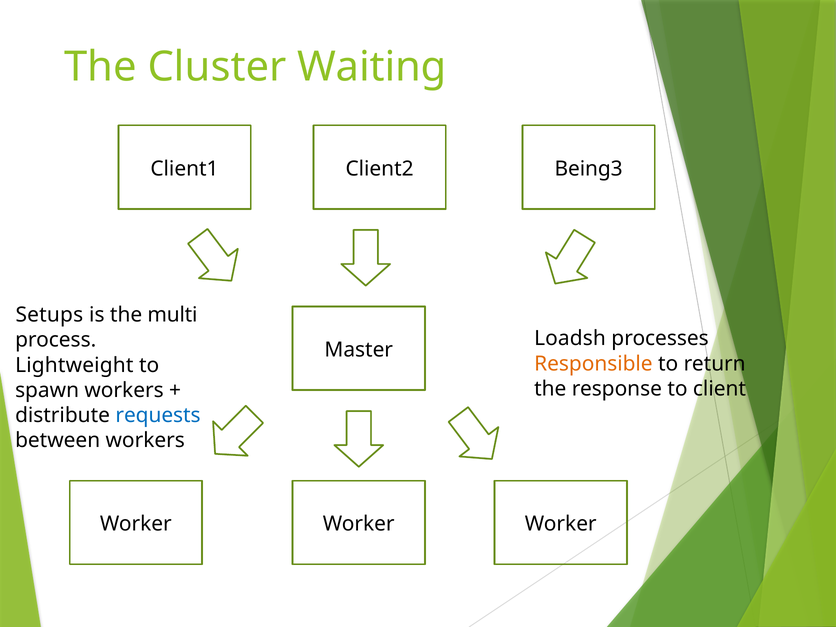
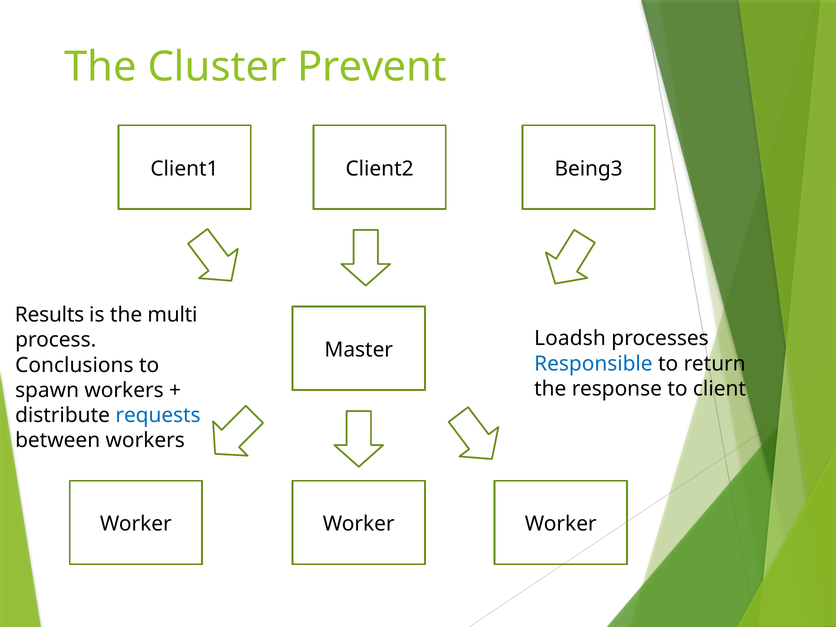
Waiting: Waiting -> Prevent
Setups: Setups -> Results
Responsible colour: orange -> blue
Lightweight: Lightweight -> Conclusions
